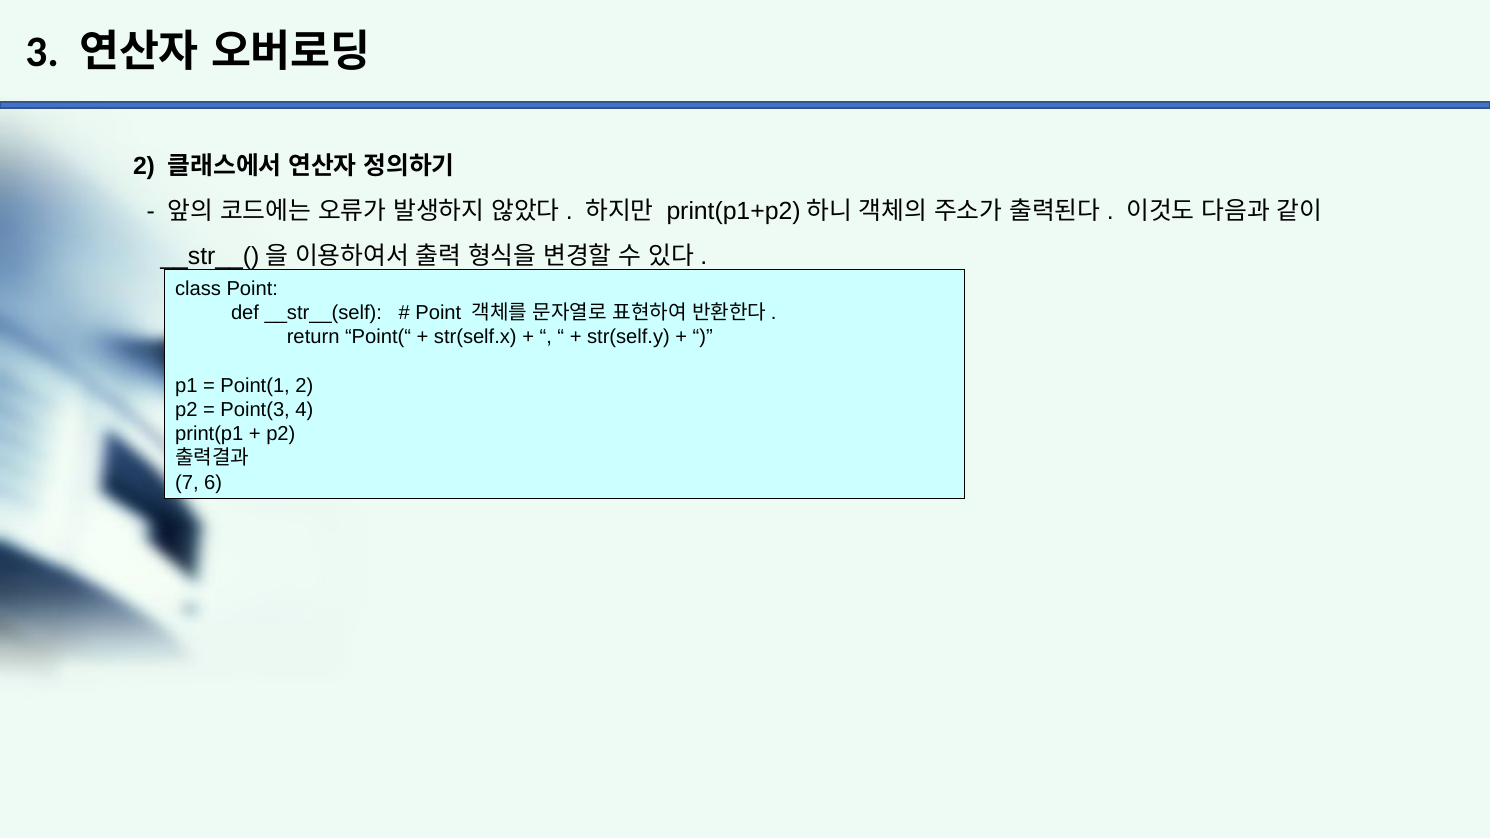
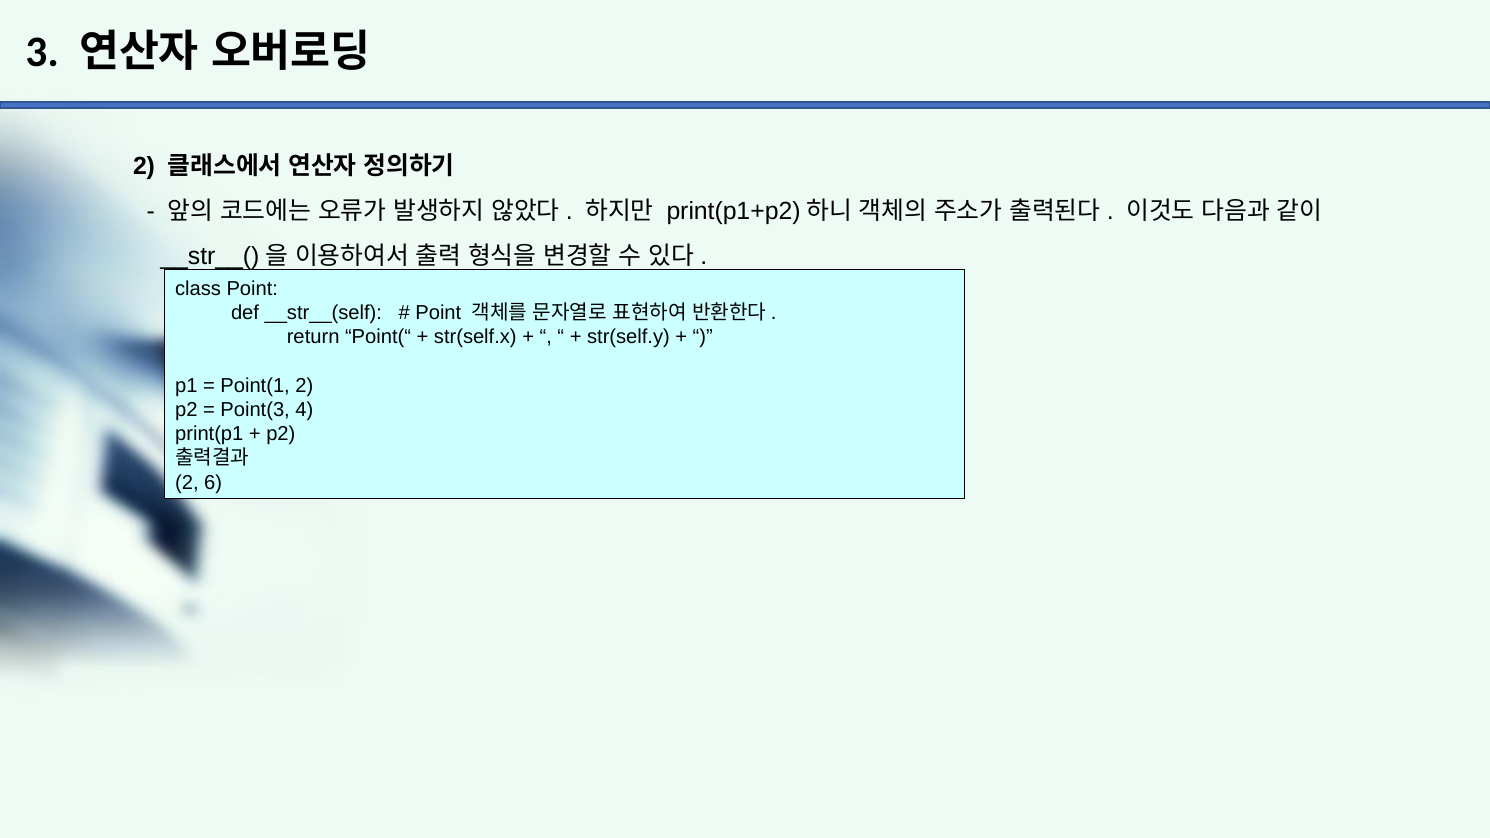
7 at (187, 482): 7 -> 2
